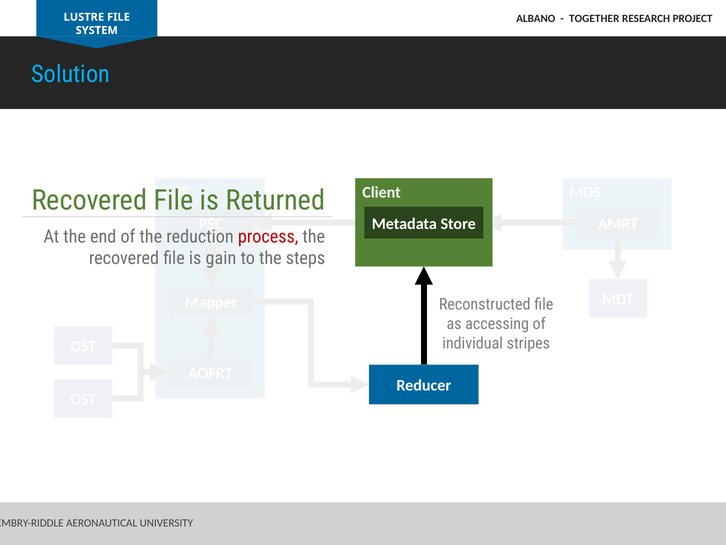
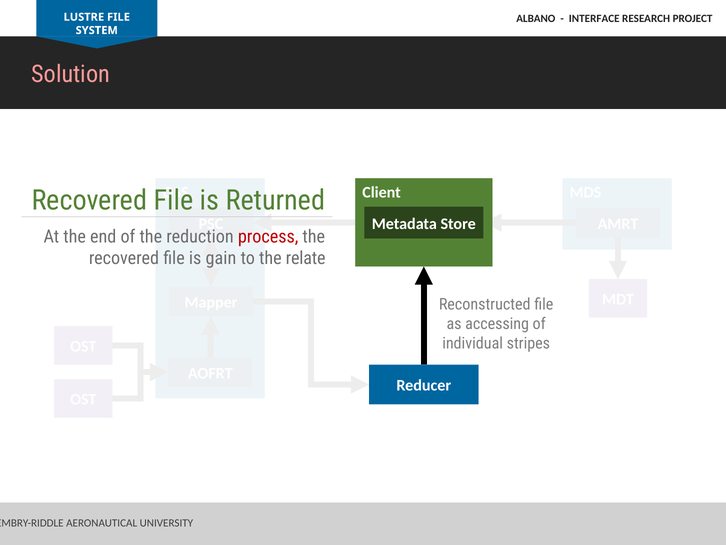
TOGETHER: TOGETHER -> INTERFACE
Solution colour: light blue -> pink
steps: steps -> relate
